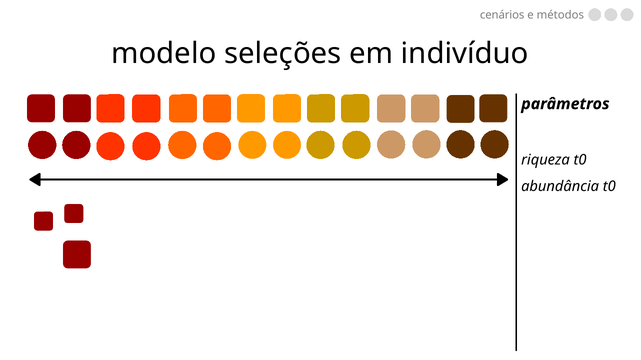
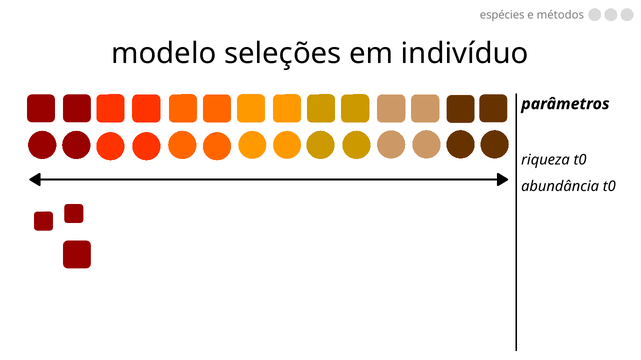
cenários: cenários -> espécies
